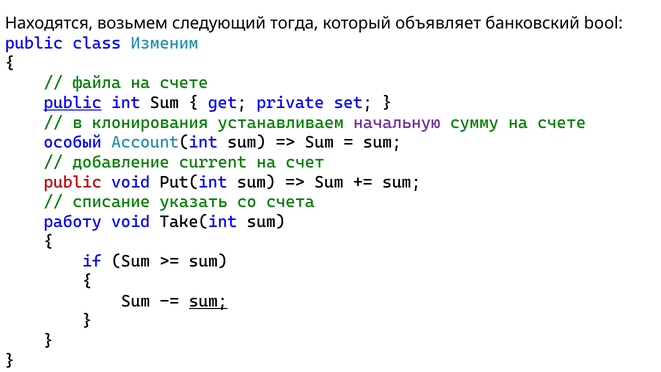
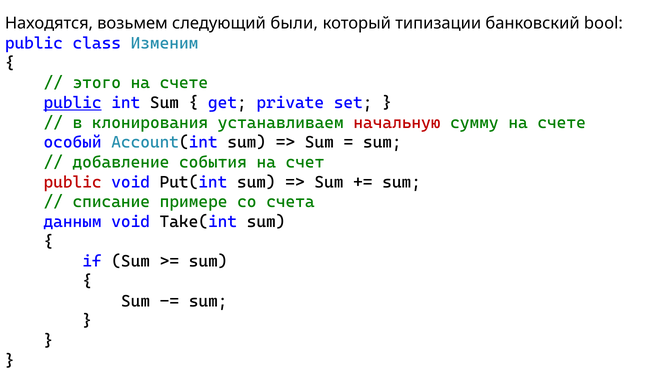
тогда: тогда -> были
объявляет: объявляет -> типизации
файла: файла -> этого
начальную colour: purple -> red
current: current -> события
указать: указать -> примере
работу: работу -> данным
sum at (208, 301) underline: present -> none
